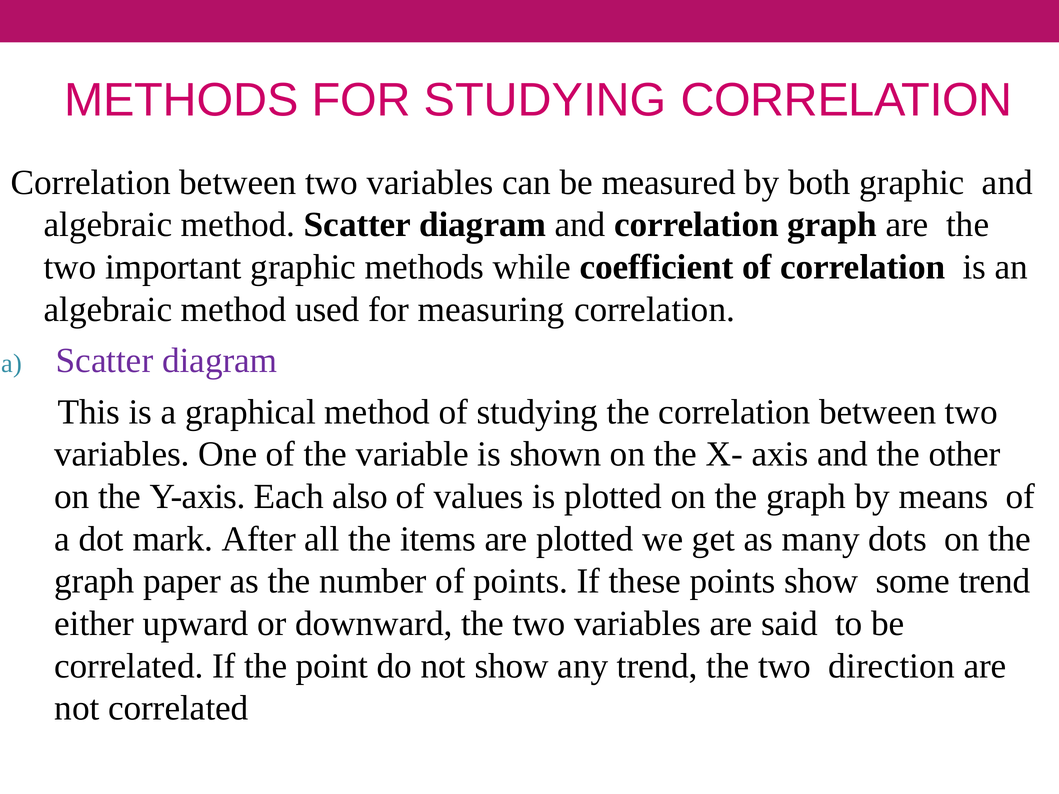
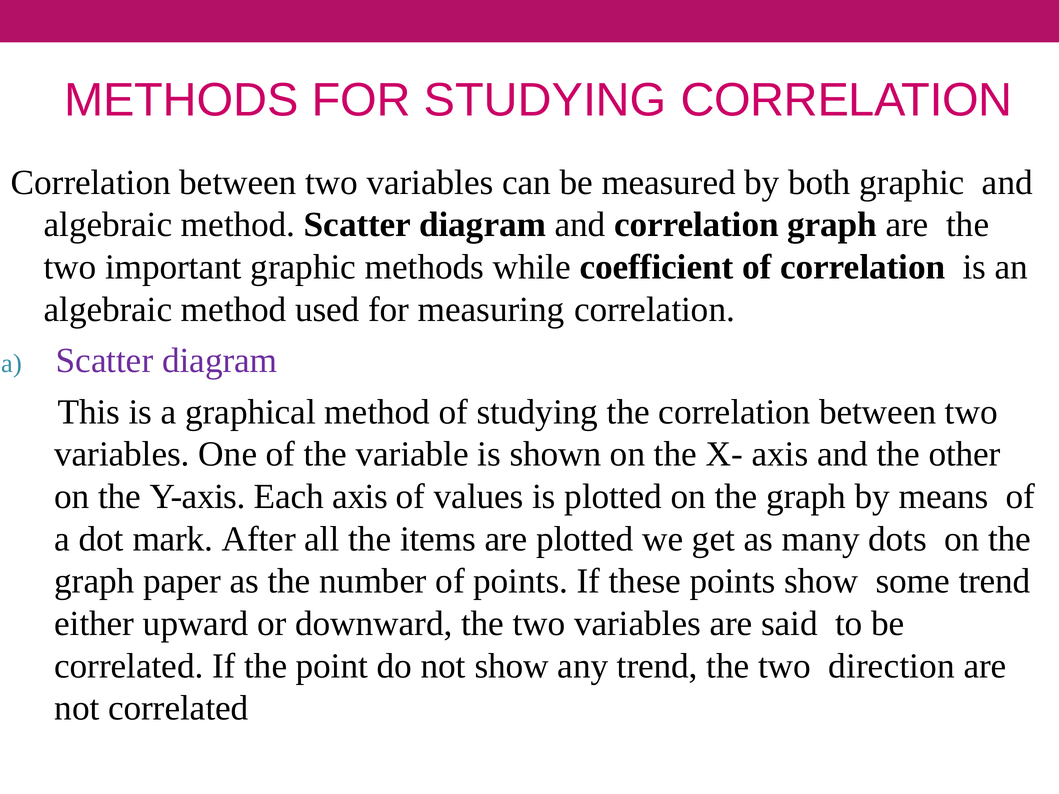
Each also: also -> axis
